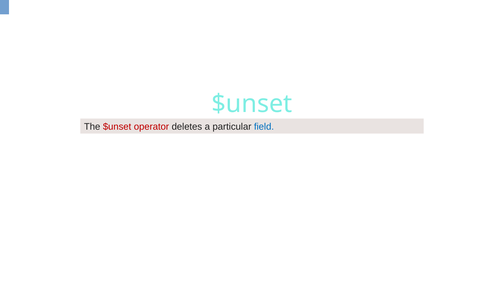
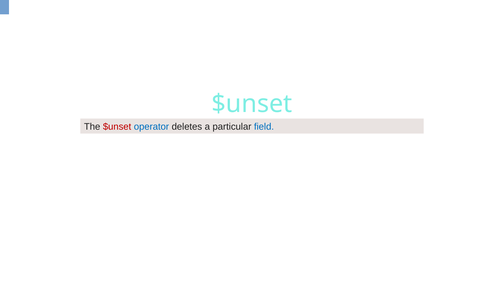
operator colour: red -> blue
